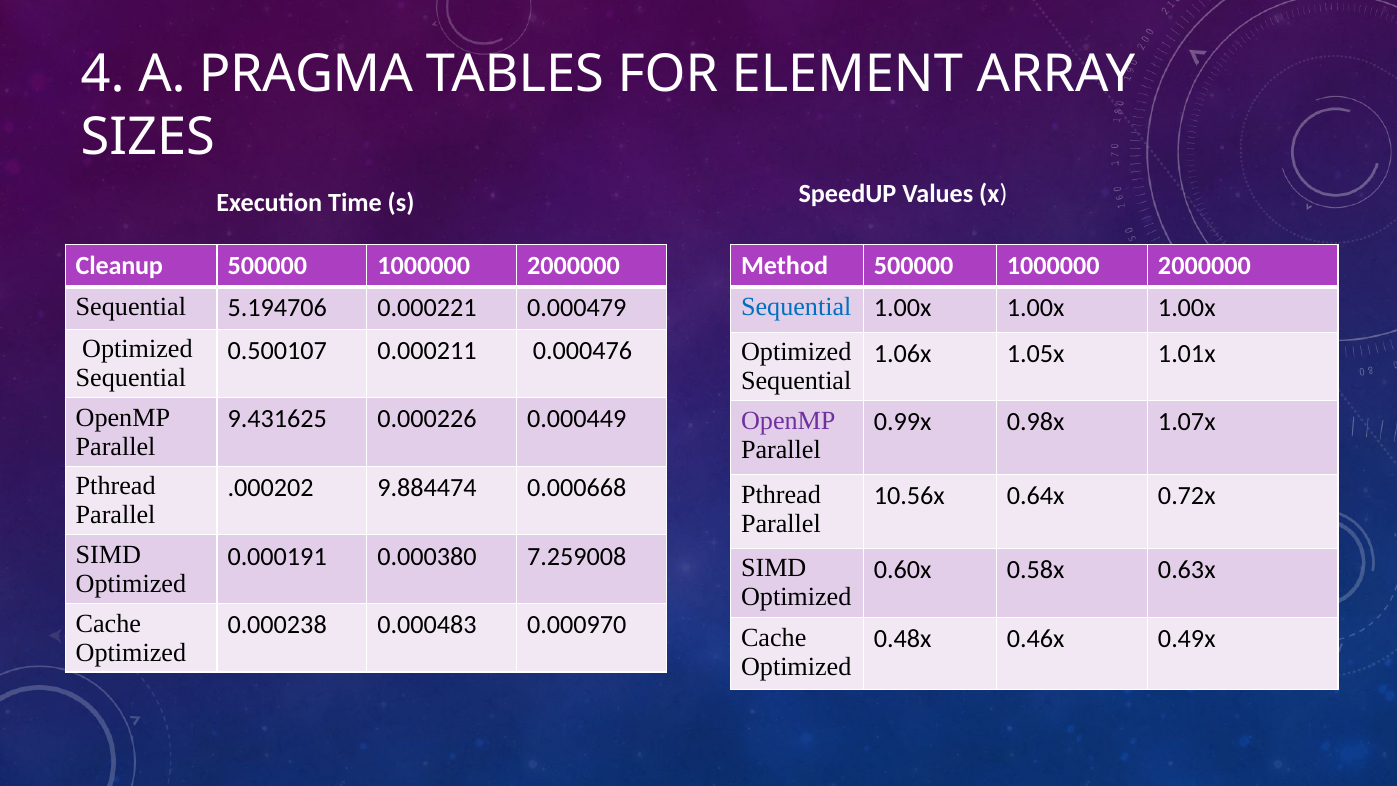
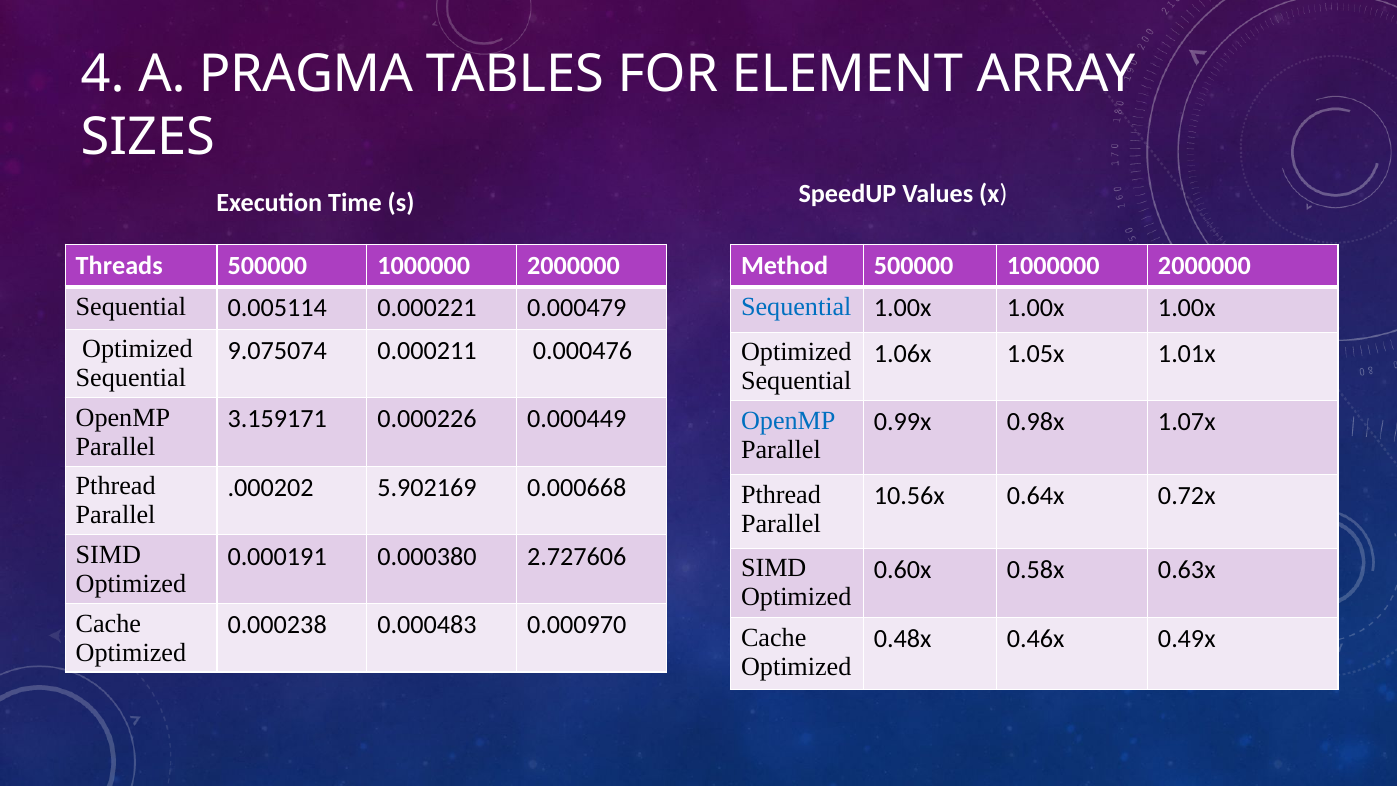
Cleanup: Cleanup -> Threads
5.194706: 5.194706 -> 0.005114
0.500107: 0.500107 -> 9.075074
9.431625: 9.431625 -> 3.159171
OpenMP at (788, 421) colour: purple -> blue
9.884474: 9.884474 -> 5.902169
7.259008: 7.259008 -> 2.727606
